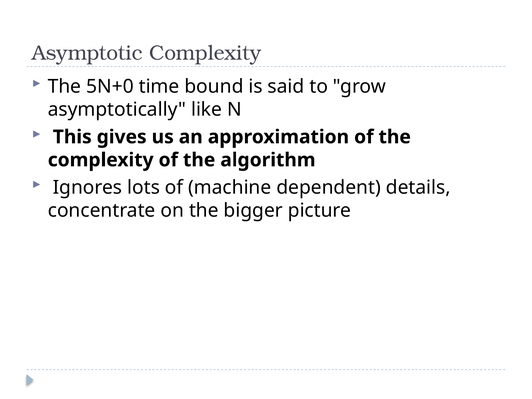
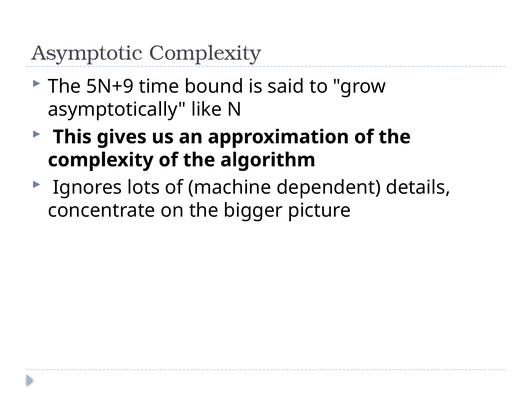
5N+0: 5N+0 -> 5N+9
